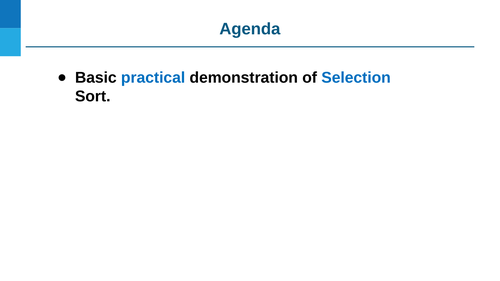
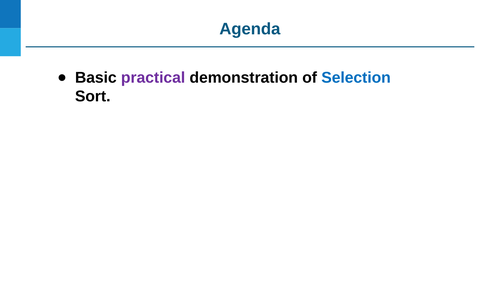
practical colour: blue -> purple
